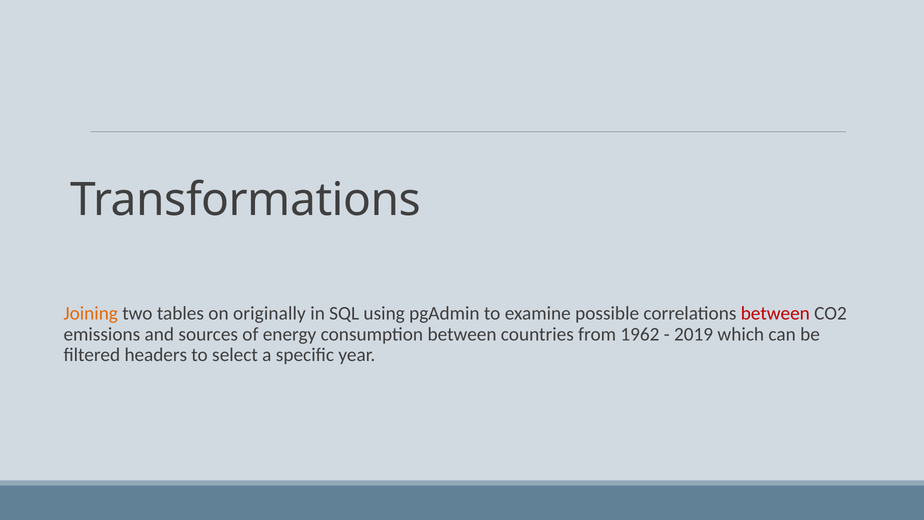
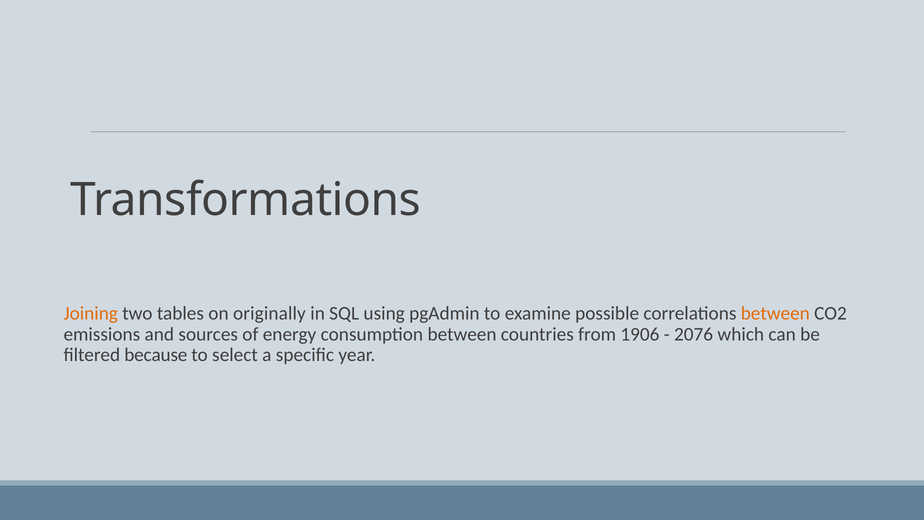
between at (775, 313) colour: red -> orange
1962: 1962 -> 1906
2019: 2019 -> 2076
headers: headers -> because
